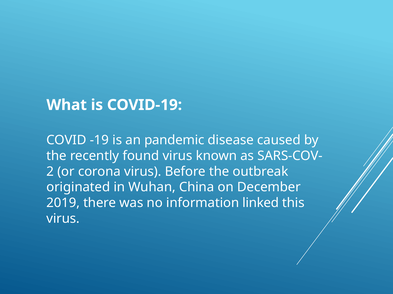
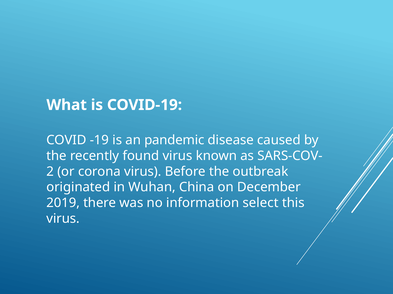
linked: linked -> select
